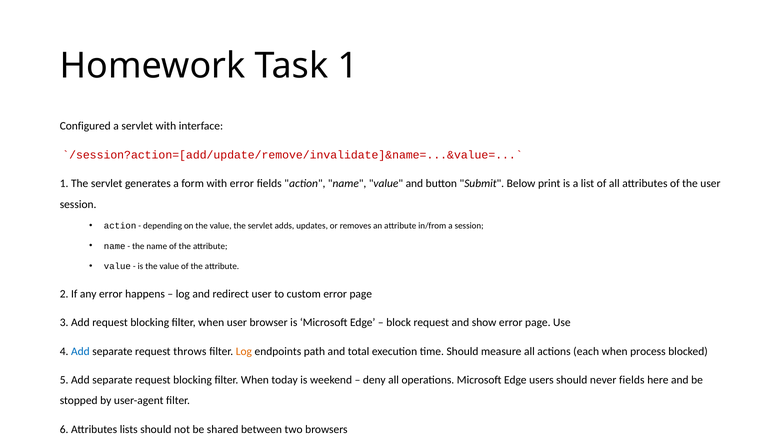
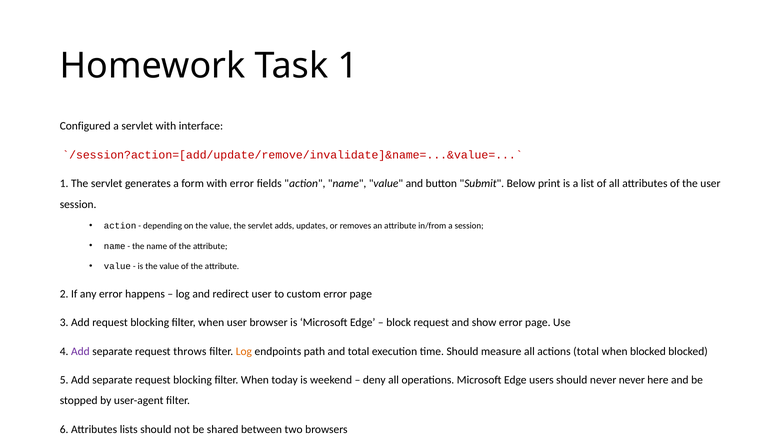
Add at (80, 351) colour: blue -> purple
actions each: each -> total
when process: process -> blocked
never fields: fields -> never
